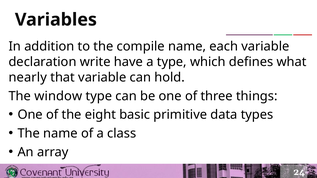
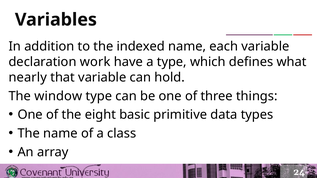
compile: compile -> indexed
write: write -> work
